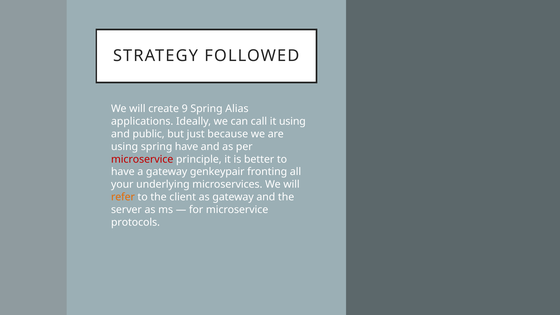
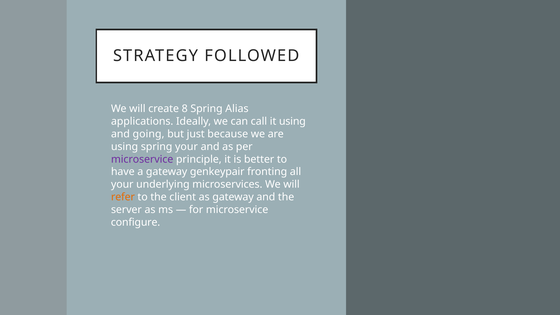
9: 9 -> 8
public: public -> going
spring have: have -> your
microservice at (142, 159) colour: red -> purple
protocols: protocols -> configure
